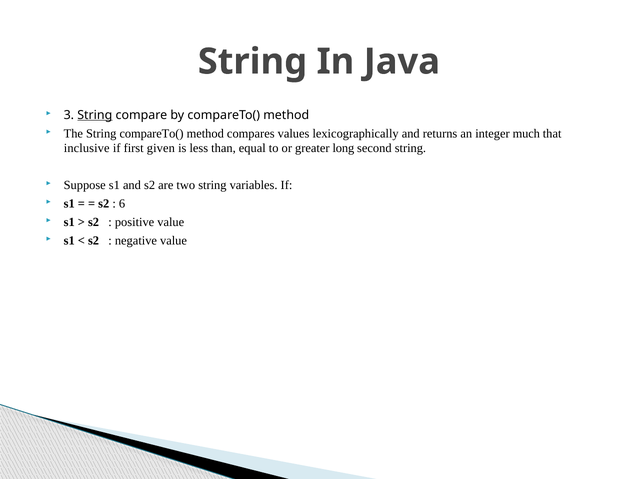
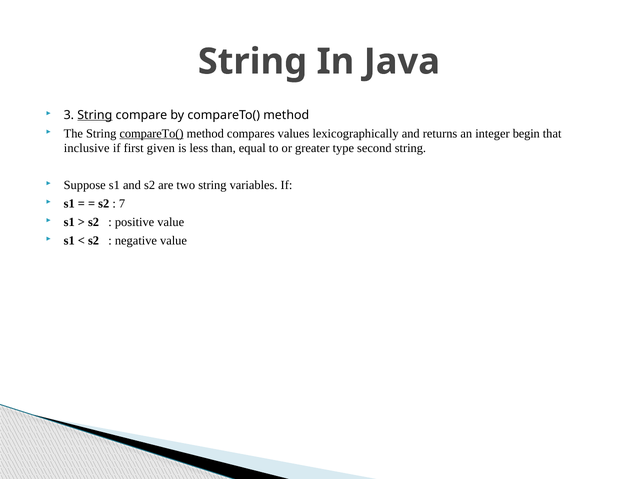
compareTo( at (152, 133) underline: none -> present
much: much -> begin
long: long -> type
6: 6 -> 7
